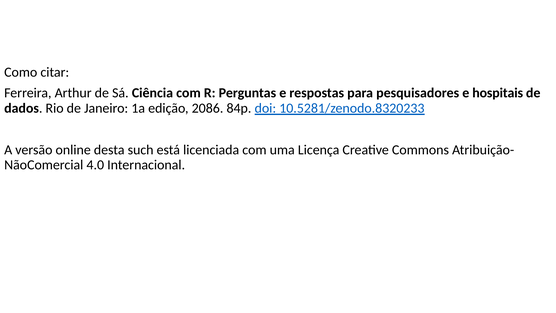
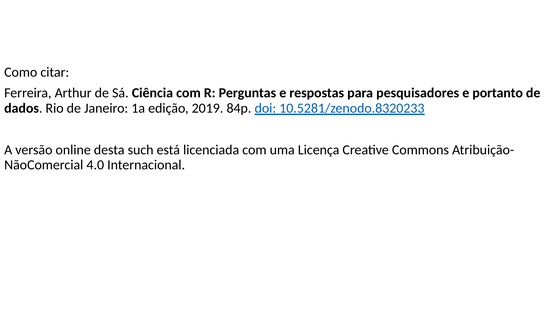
hospitais: hospitais -> portanto
2086: 2086 -> 2019
